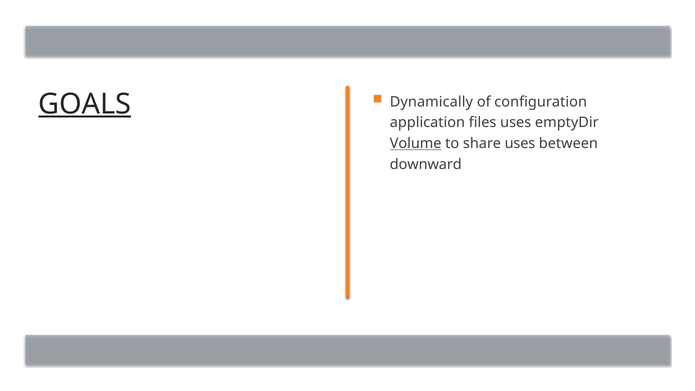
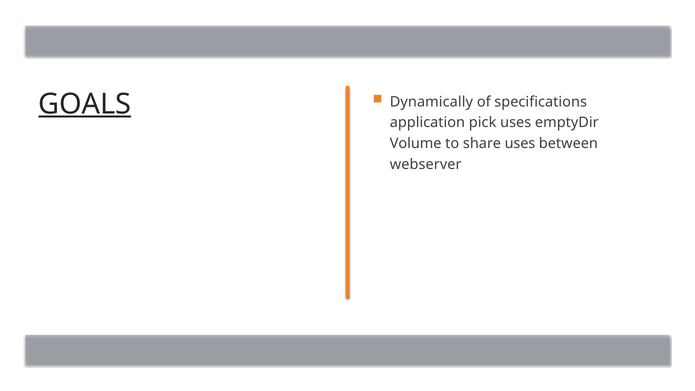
configuration: configuration -> specifications
files: files -> pick
Volume underline: present -> none
downward: downward -> webserver
